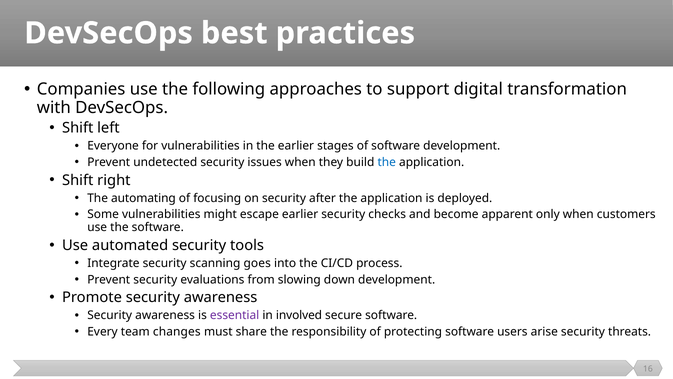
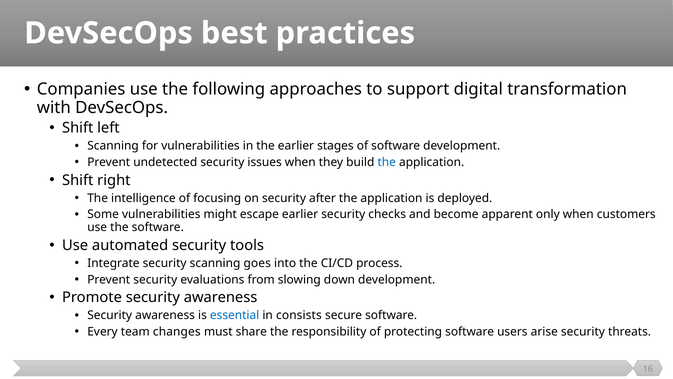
Everyone at (113, 146): Everyone -> Scanning
automating: automating -> intelligence
essential colour: purple -> blue
involved: involved -> consists
